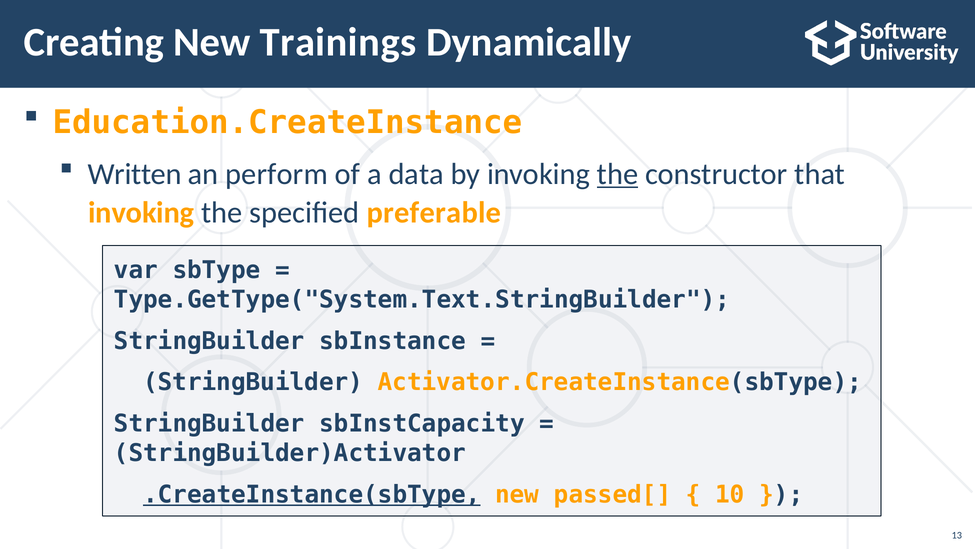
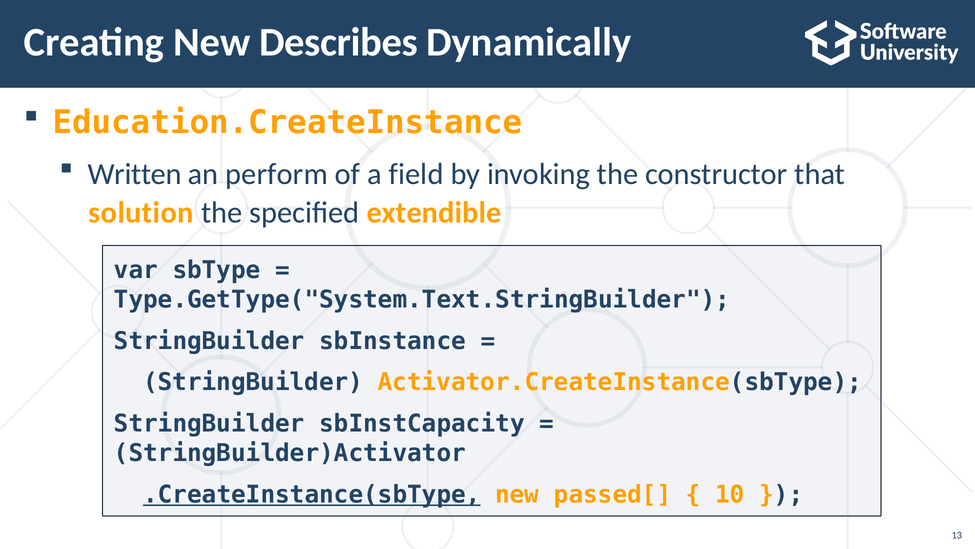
Trainings: Trainings -> Describes
data: data -> field
the at (618, 174) underline: present -> none
invoking at (141, 212): invoking -> solution
preferable: preferable -> extendible
